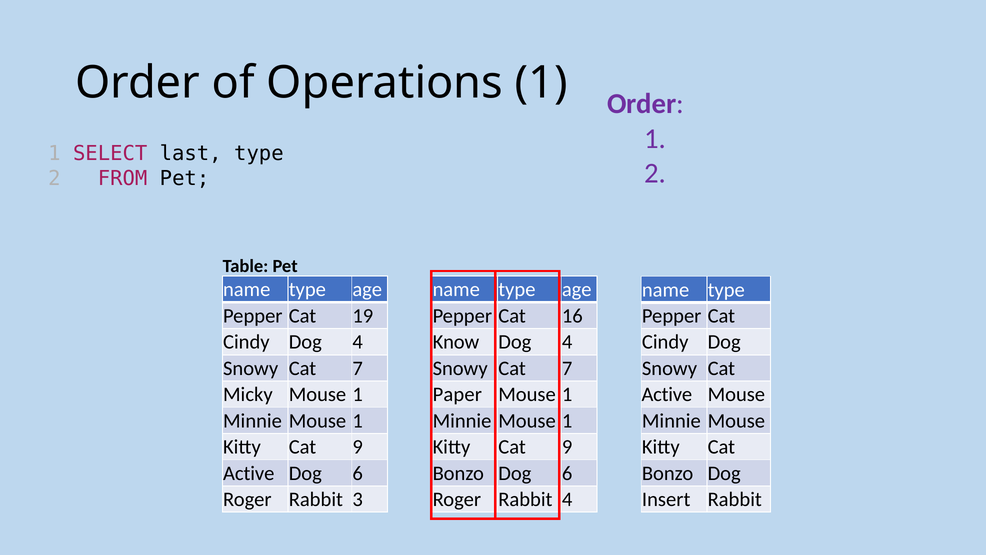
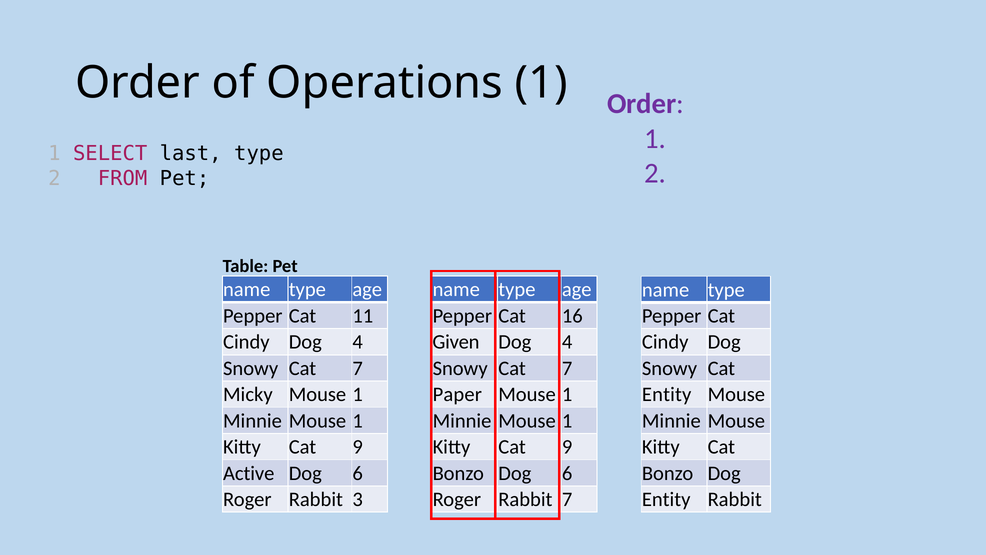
19: 19 -> 11
Know: Know -> Given
Active at (667, 394): Active -> Entity
Rabbit 4: 4 -> 7
Insert at (666, 499): Insert -> Entity
